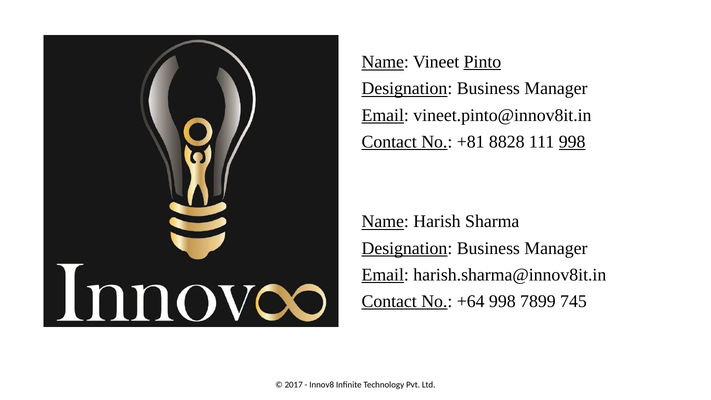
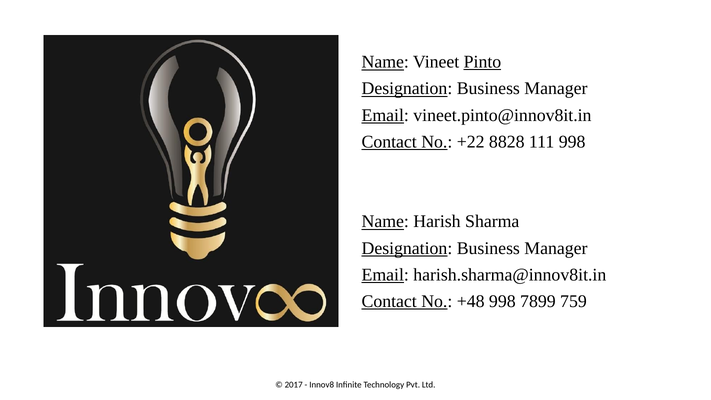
+81: +81 -> +22
998 at (572, 142) underline: present -> none
+64: +64 -> +48
745: 745 -> 759
